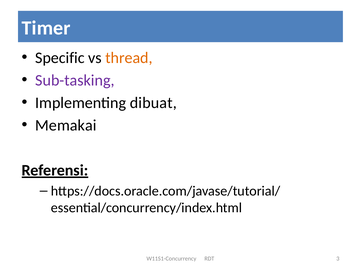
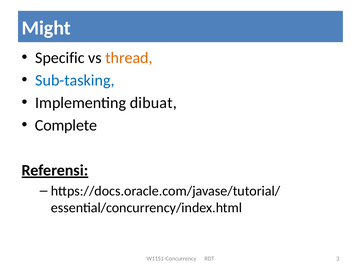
Timer: Timer -> Might
Sub-tasking colour: purple -> blue
Memakai: Memakai -> Complete
